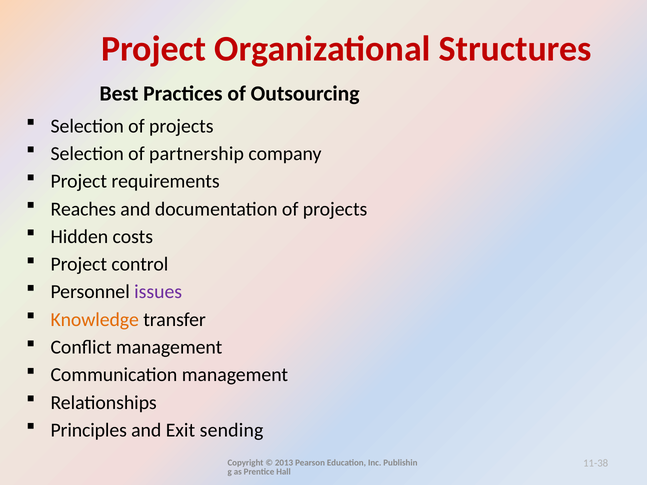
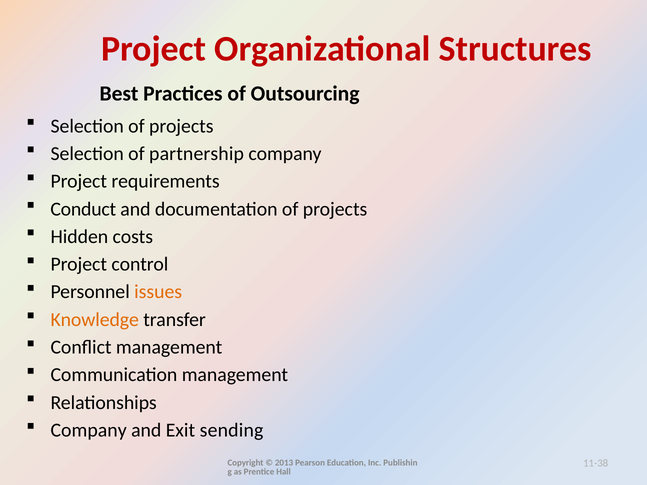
Reaches: Reaches -> Conduct
issues colour: purple -> orange
Principles at (89, 430): Principles -> Company
